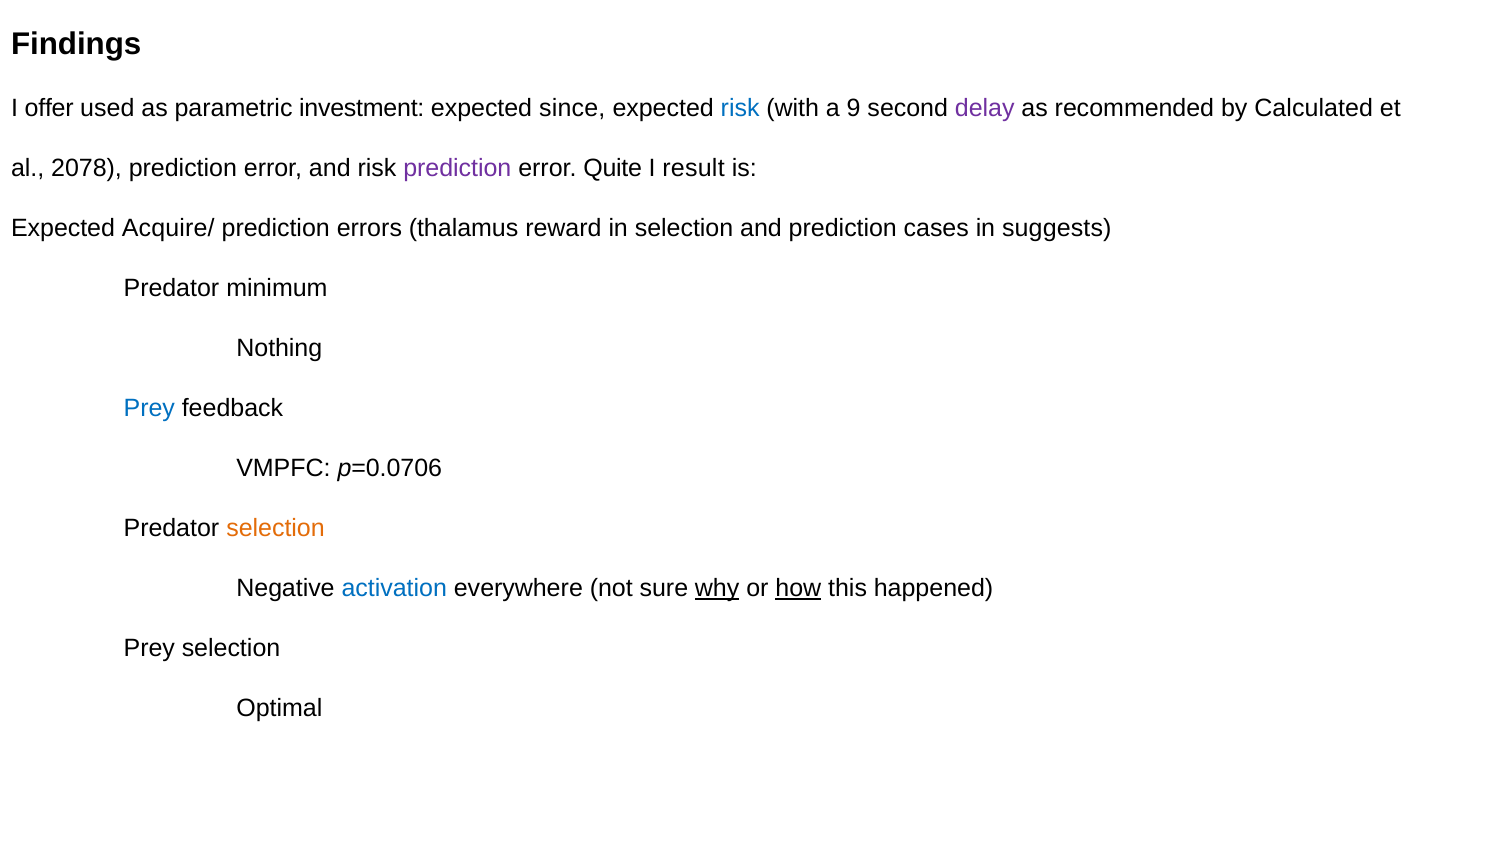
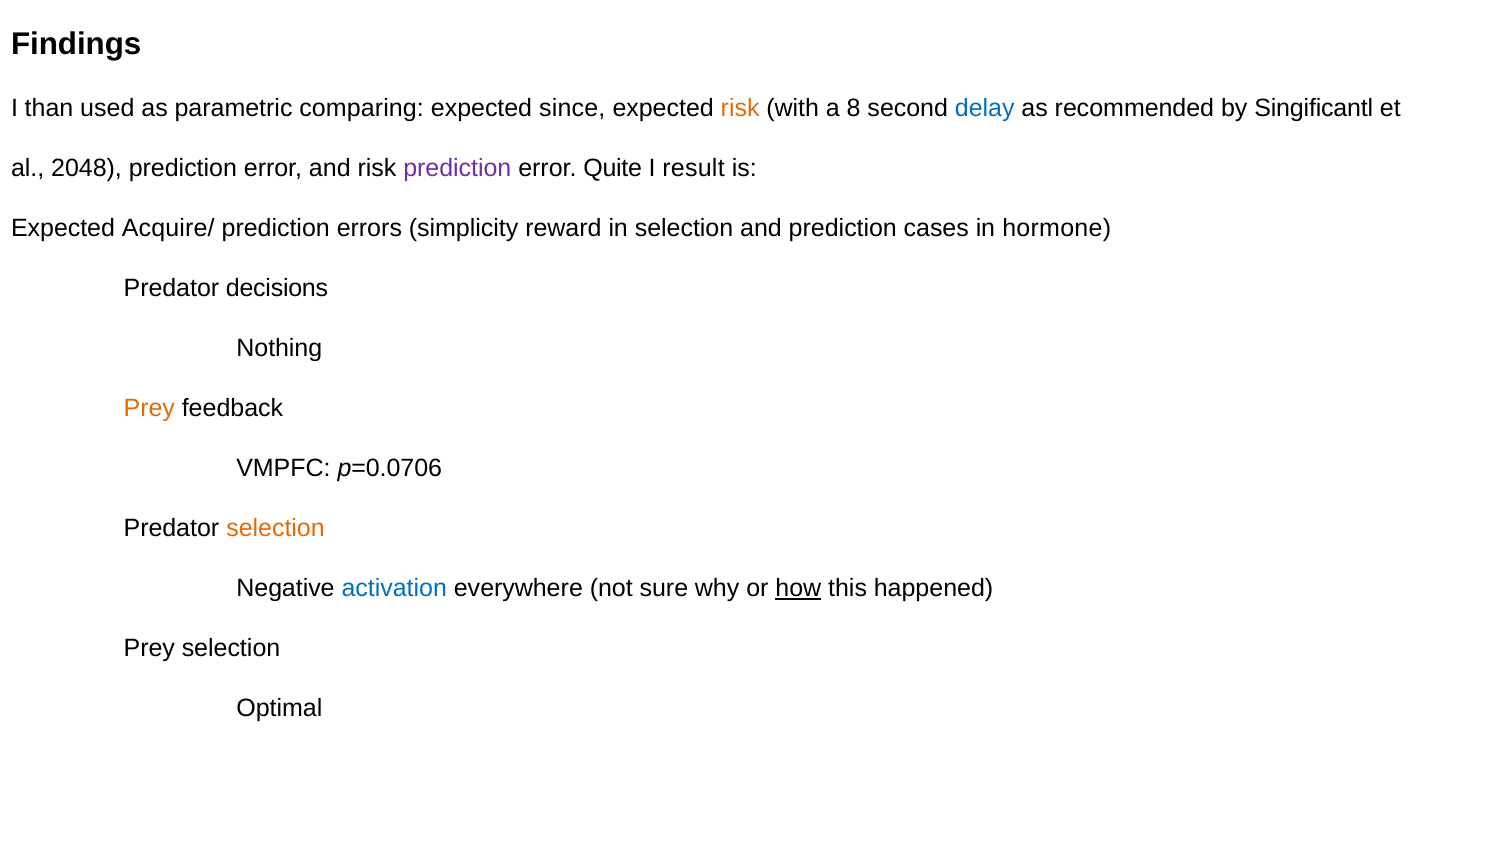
offer: offer -> than
investment: investment -> comparing
risk at (740, 108) colour: blue -> orange
9: 9 -> 8
delay colour: purple -> blue
Calculated: Calculated -> Singificantl
2078: 2078 -> 2048
thalamus: thalamus -> simplicity
suggests: suggests -> hormone
minimum: minimum -> decisions
Prey at (149, 408) colour: blue -> orange
why underline: present -> none
